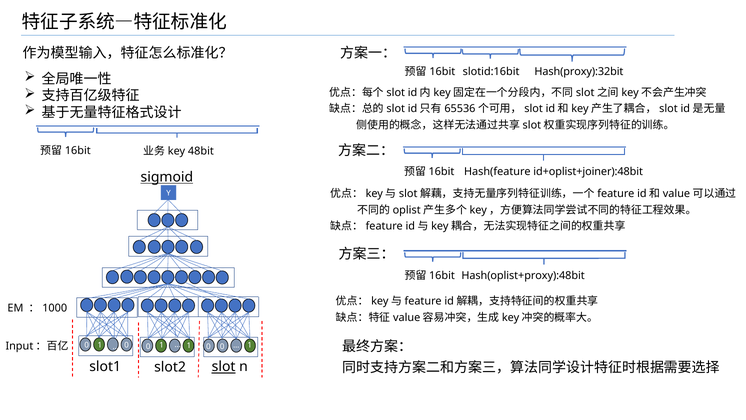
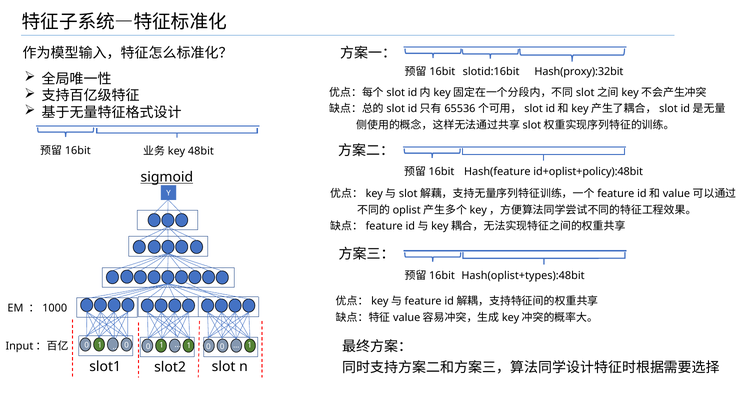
id+oplist+joiner):48bit: id+oplist+joiner):48bit -> id+oplist+policy):48bit
Hash(oplist+proxy):48bit: Hash(oplist+proxy):48bit -> Hash(oplist+types):48bit
slot underline: present -> none
